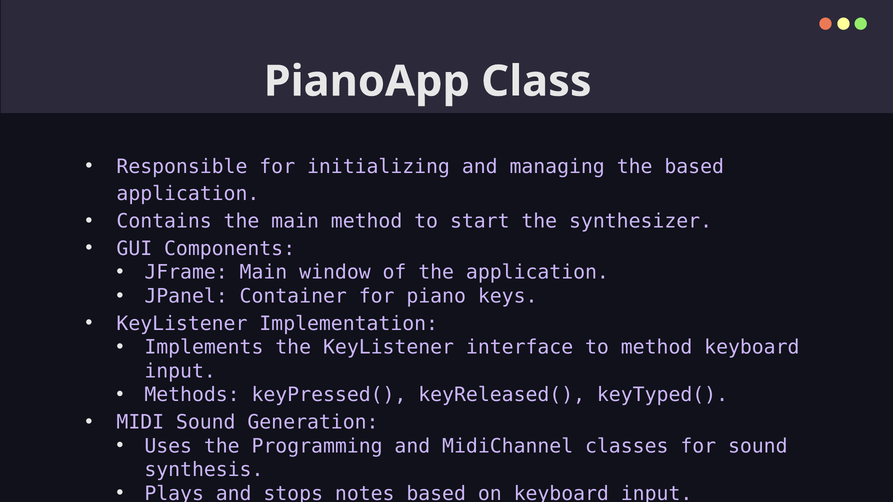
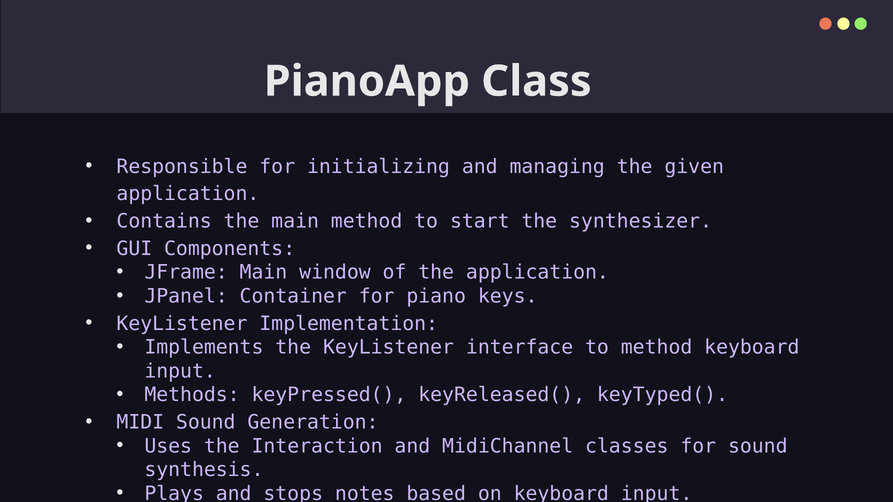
the based: based -> given
Programming: Programming -> Interaction
